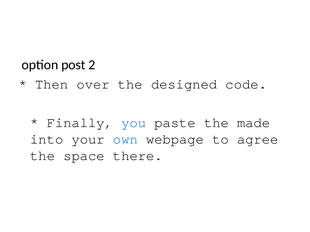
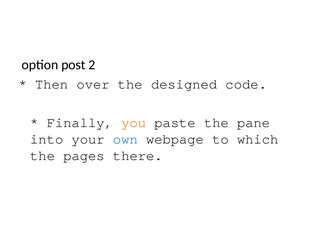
you colour: blue -> orange
made: made -> pane
agree: agree -> which
space: space -> pages
